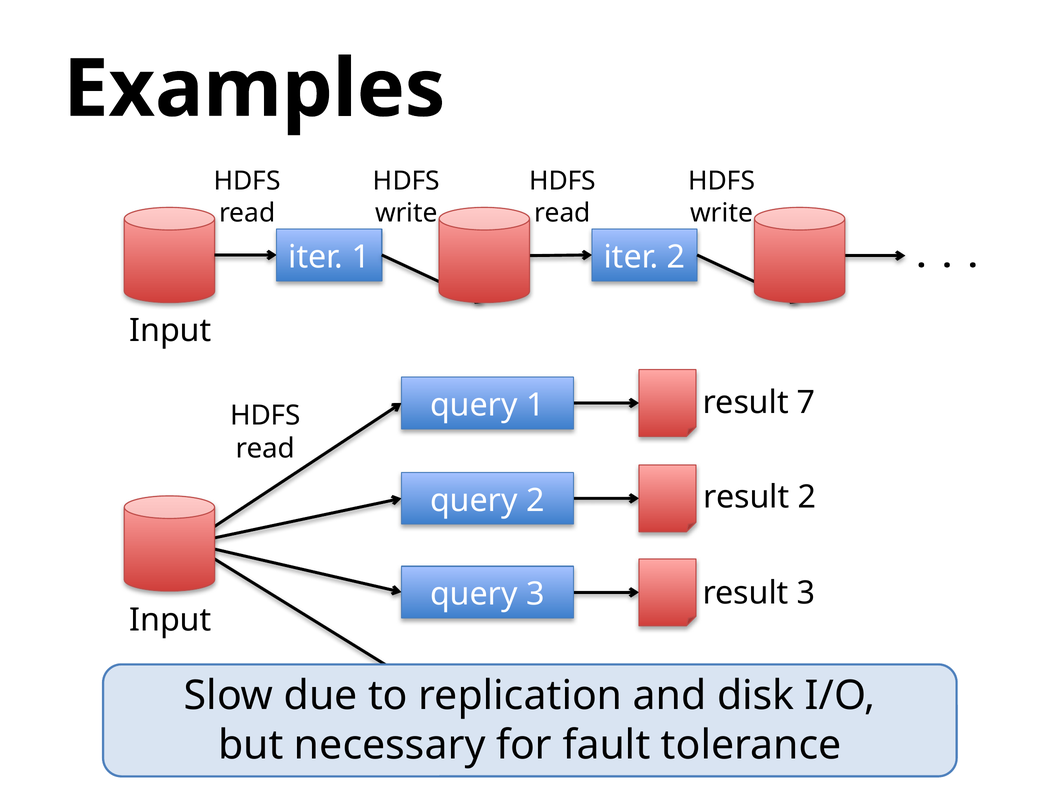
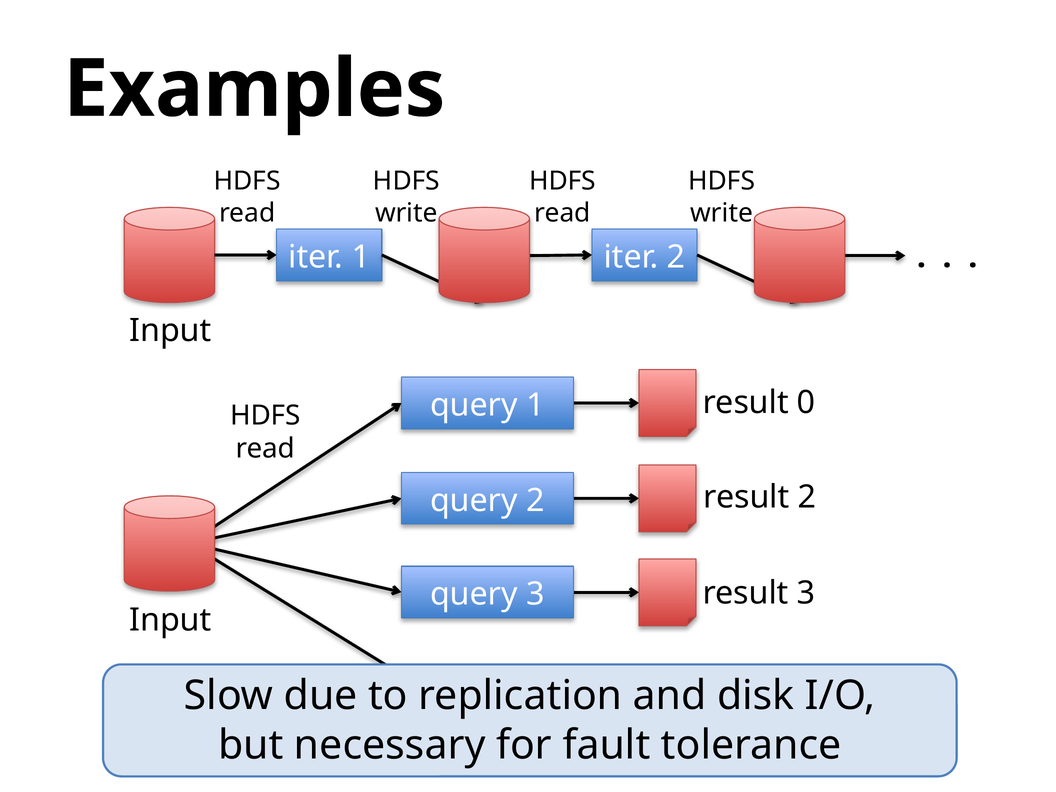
7: 7 -> 0
